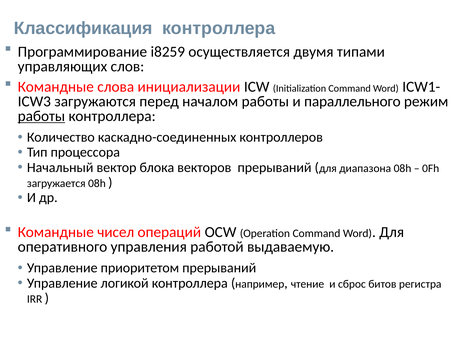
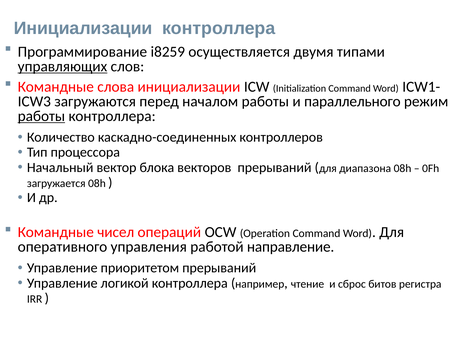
Классификация at (83, 28): Классификация -> Инициализации
управляющих underline: none -> present
выдаваемую: выдаваемую -> направление
